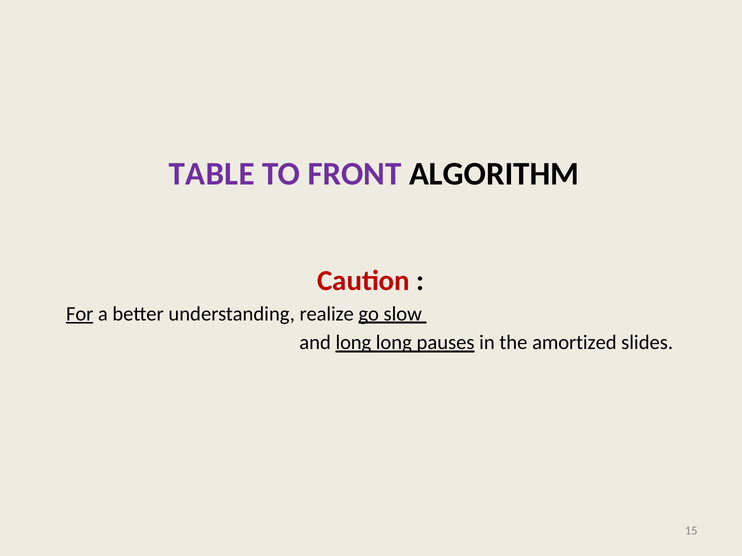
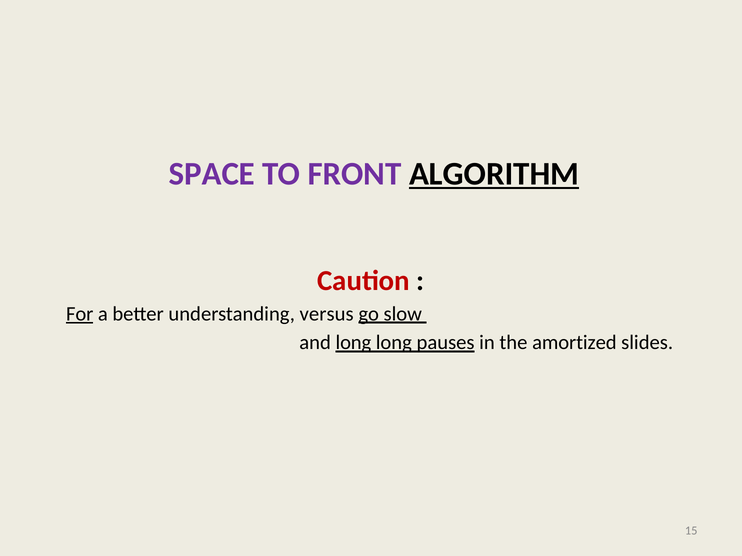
TABLE: TABLE -> SPACE
ALGORITHM underline: none -> present
realize: realize -> versus
